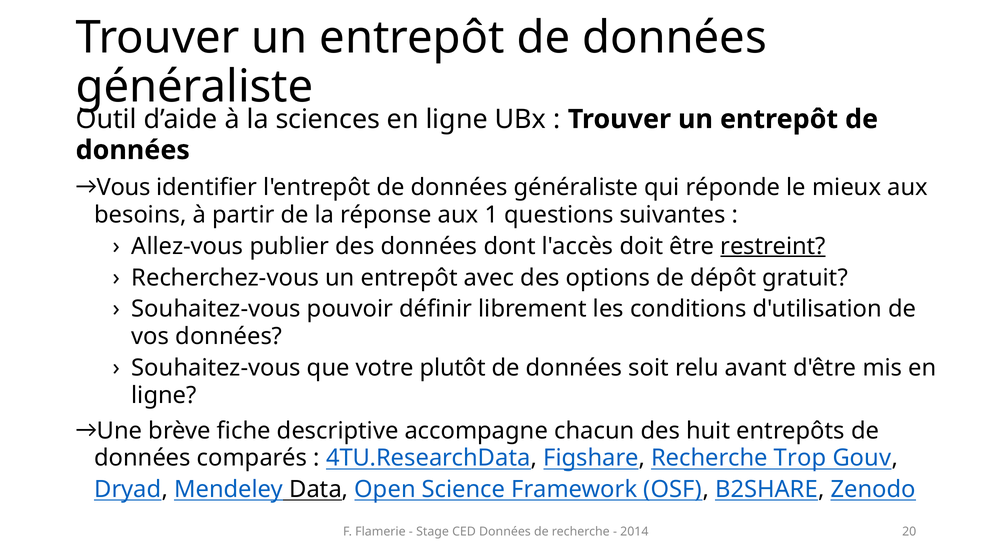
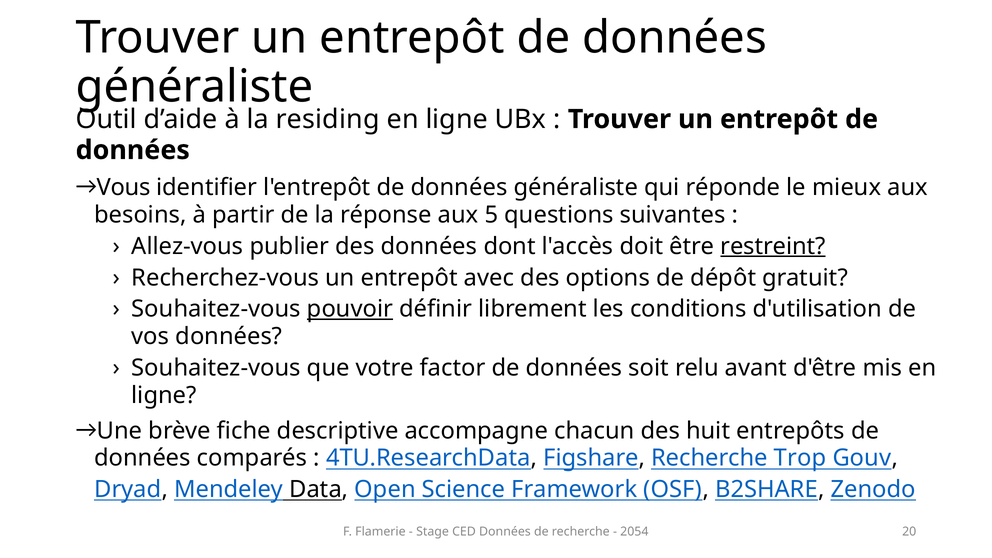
sciences: sciences -> residing
1: 1 -> 5
pouvoir underline: none -> present
plutôt: plutôt -> factor
2014: 2014 -> 2054
